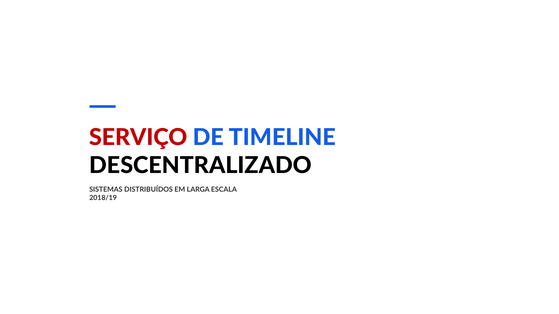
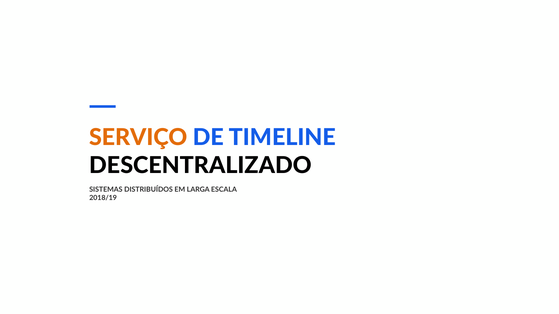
SERVIÇO colour: red -> orange
